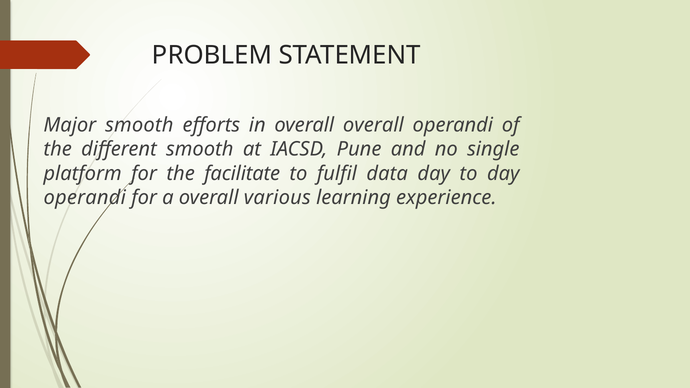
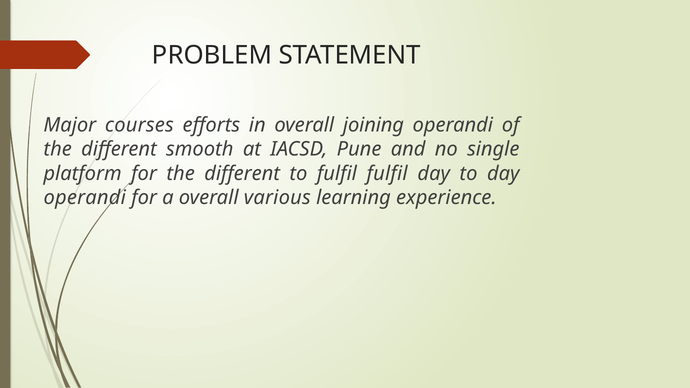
Major smooth: smooth -> courses
overall overall: overall -> joining
for the facilitate: facilitate -> different
fulfil data: data -> fulfil
